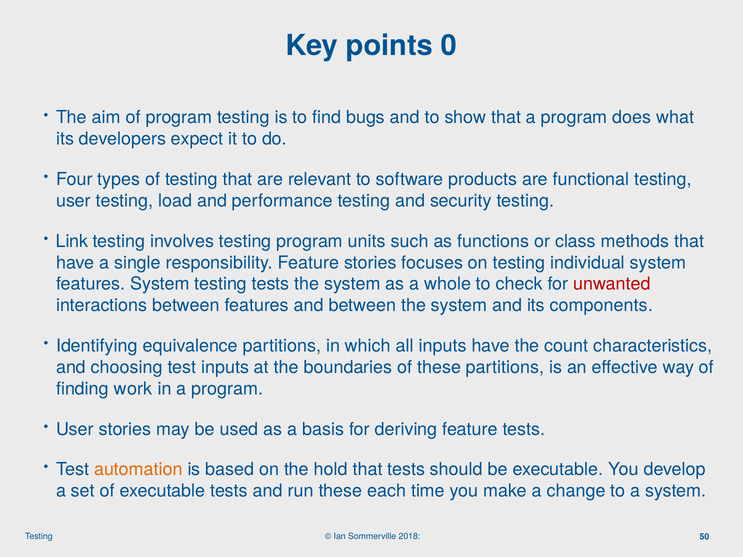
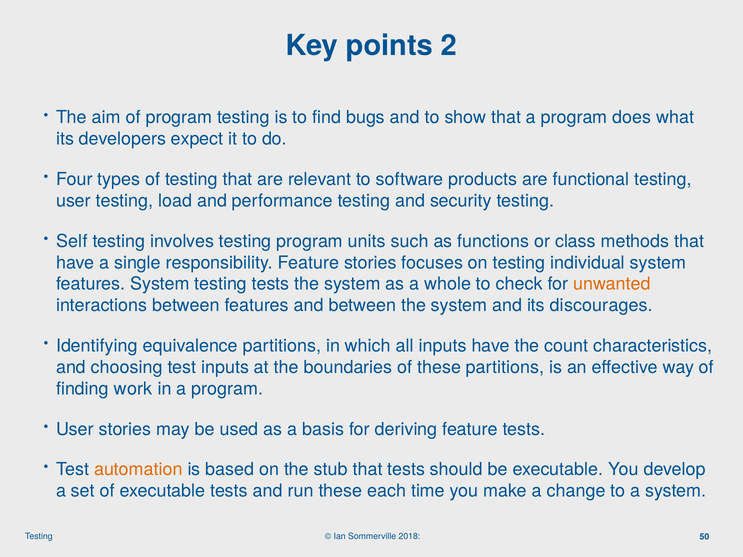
0: 0 -> 2
Link: Link -> Self
unwanted colour: red -> orange
components: components -> discourages
hold: hold -> stub
